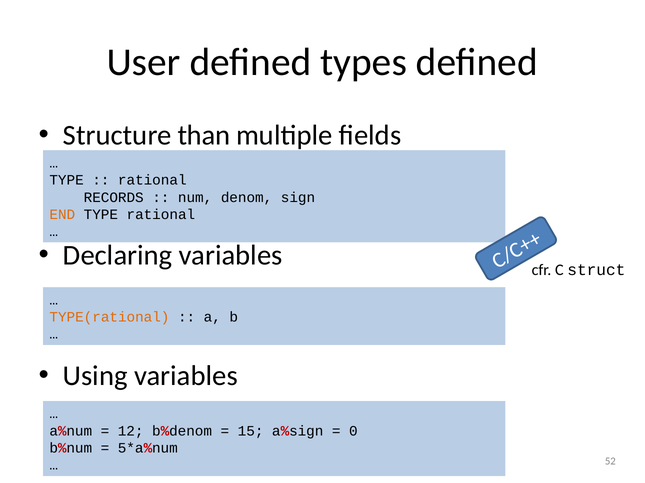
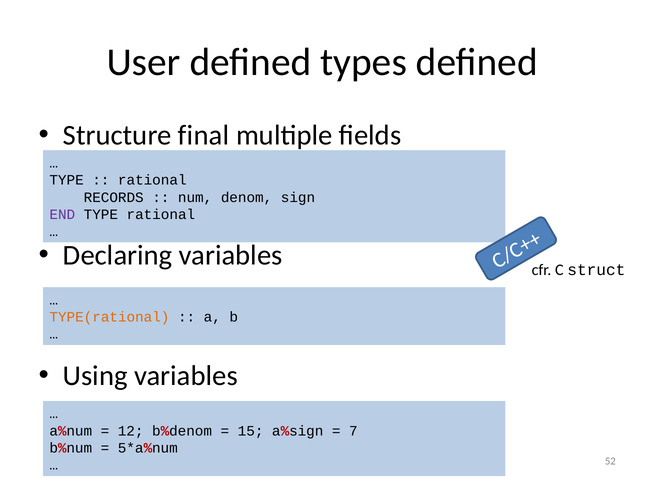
than: than -> final
END colour: orange -> purple
0: 0 -> 7
